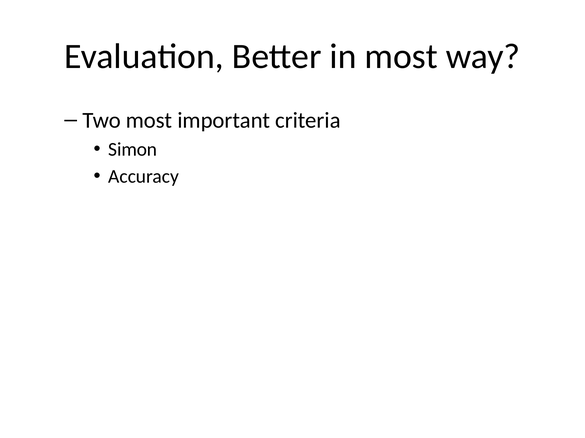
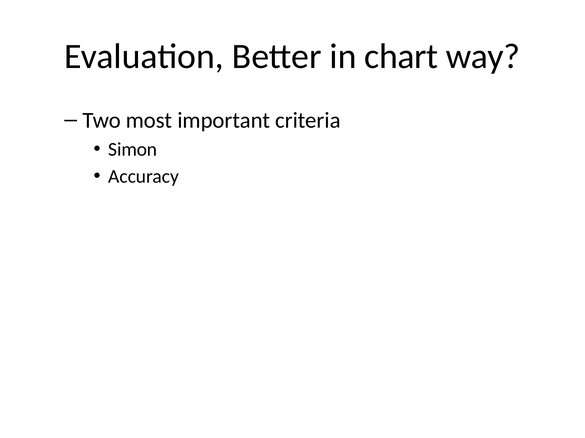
in most: most -> chart
